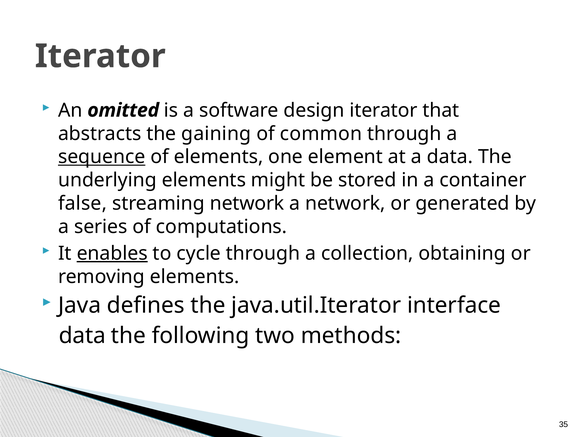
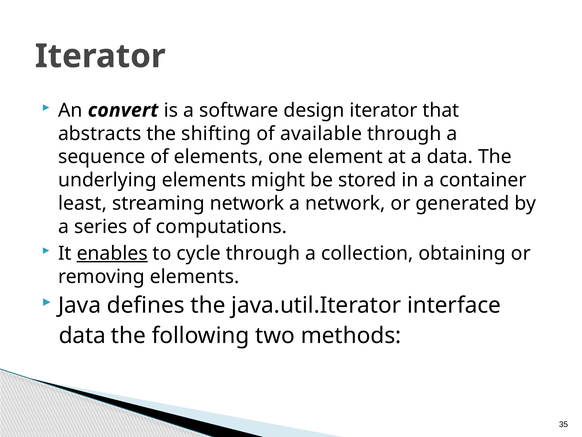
omitted: omitted -> convert
gaining: gaining -> shifting
common: common -> available
sequence underline: present -> none
false: false -> least
